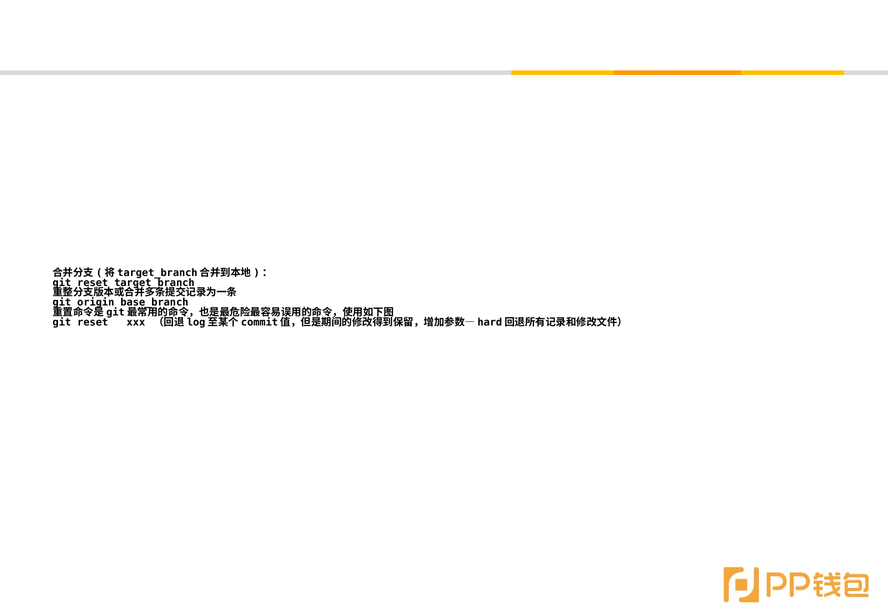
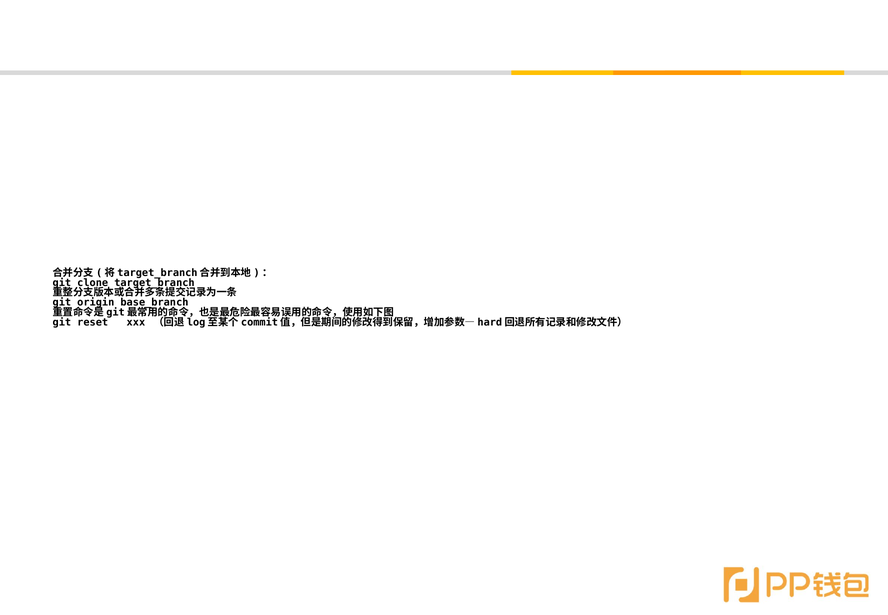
reset at (93, 283): reset -> clone
